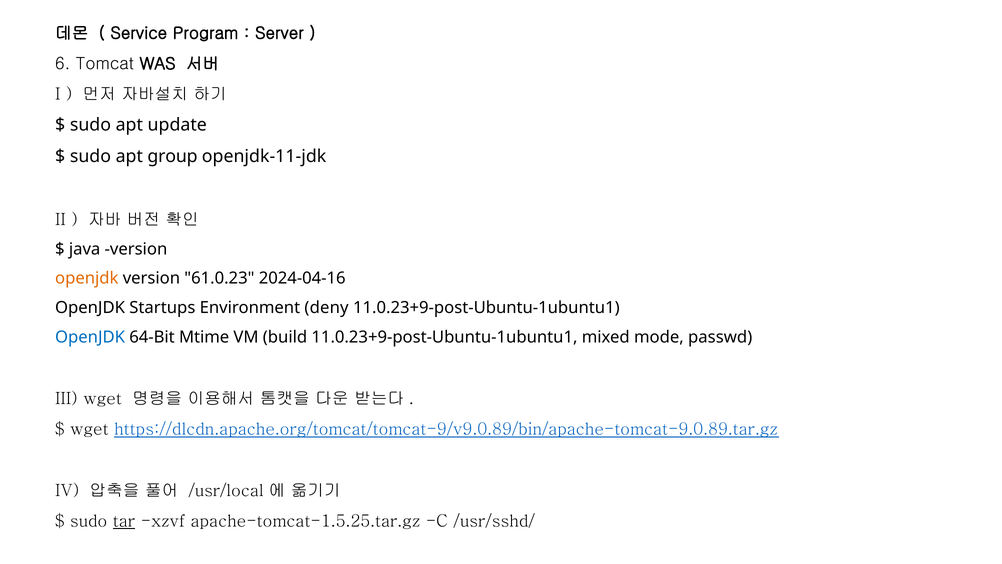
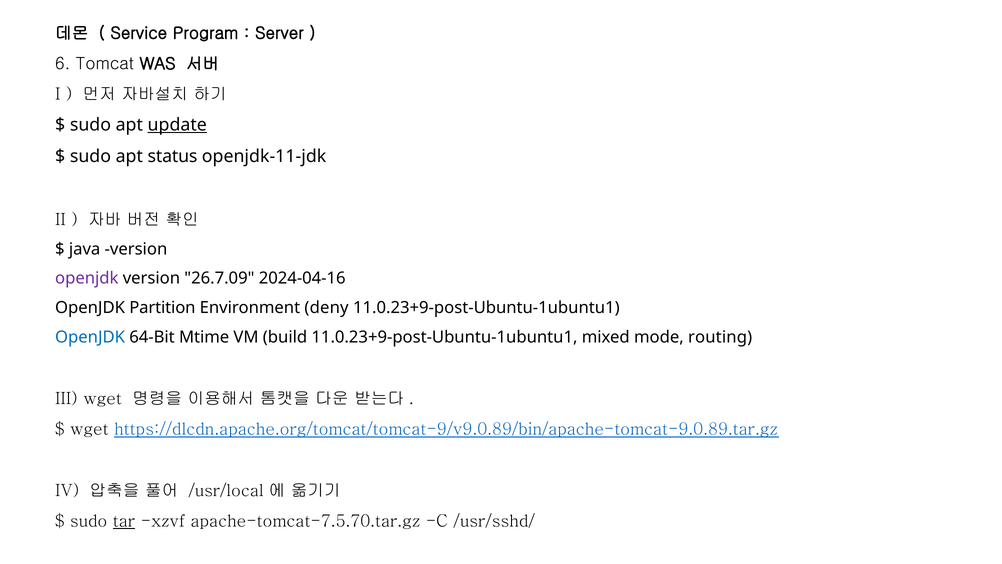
update underline: none -> present
group: group -> status
openjdk at (87, 278) colour: orange -> purple
61.0.23: 61.0.23 -> 26.7.09
Startups: Startups -> Partition
passwd: passwd -> routing
apache-tomcat-1.5.25.tar.gz: apache-tomcat-1.5.25.tar.gz -> apache-tomcat-7.5.70.tar.gz
